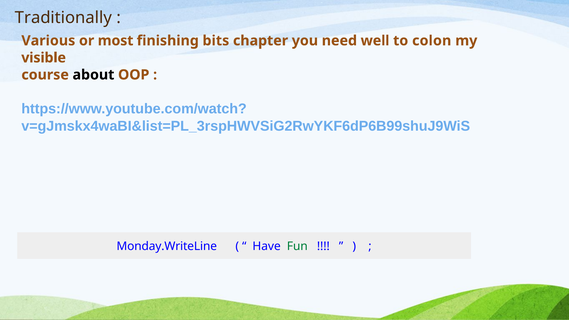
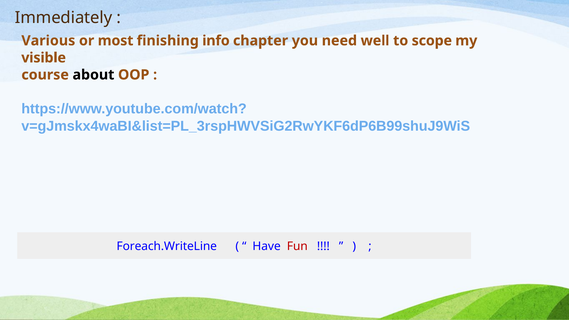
Traditionally: Traditionally -> Immediately
bits: bits -> info
colon: colon -> scope
Monday.WriteLine: Monday.WriteLine -> Foreach.WriteLine
Fun colour: green -> red
